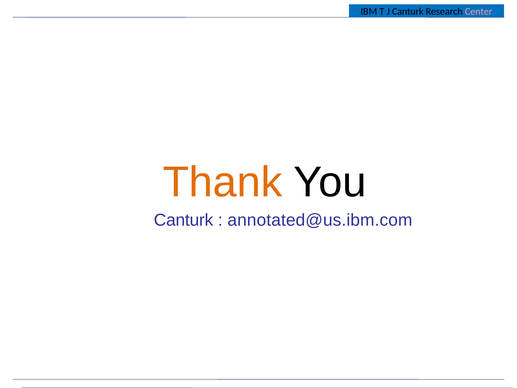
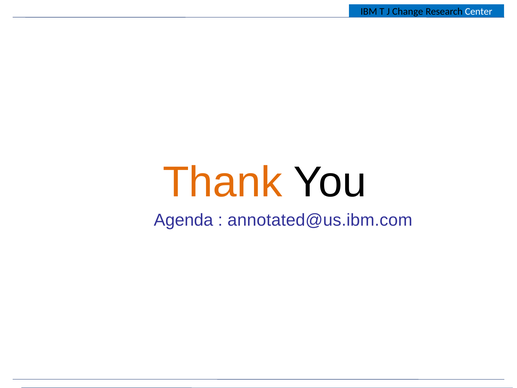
J Canturk: Canturk -> Change
Center colour: pink -> white
Canturk at (184, 220): Canturk -> Agenda
